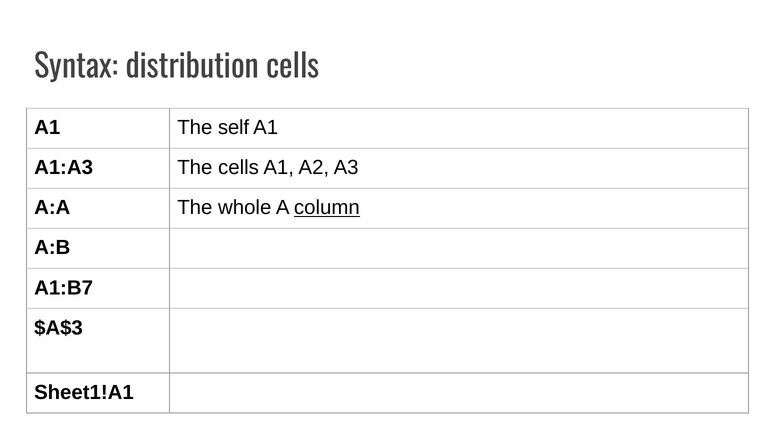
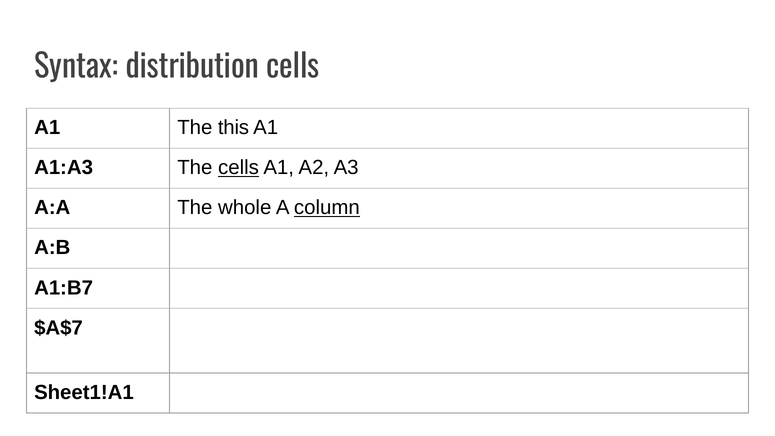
self: self -> this
cells at (238, 168) underline: none -> present
$A$3: $A$3 -> $A$7
